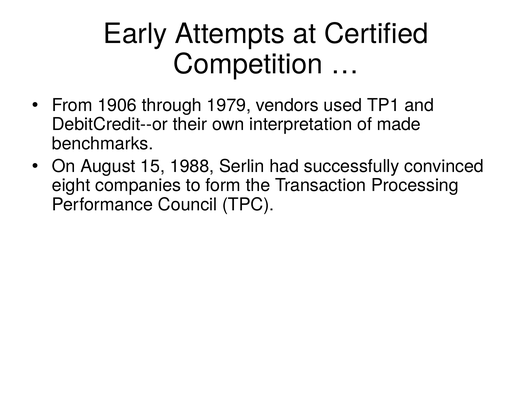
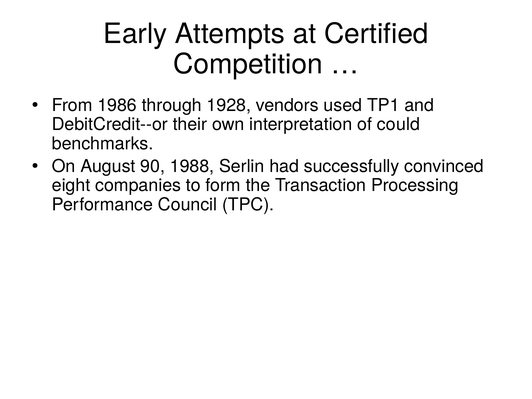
1906: 1906 -> 1986
1979: 1979 -> 1928
made: made -> could
15: 15 -> 90
